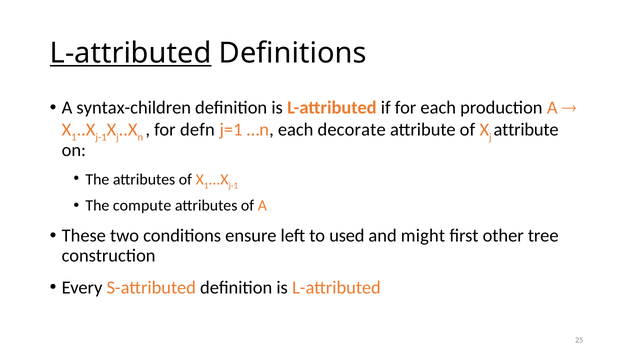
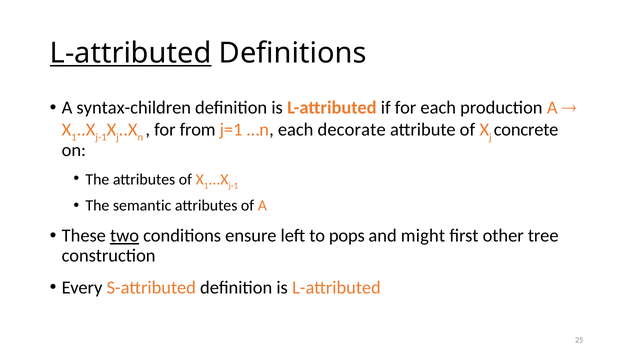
defn: defn -> from
attribute at (526, 130): attribute -> concrete
compute: compute -> semantic
two underline: none -> present
used: used -> pops
